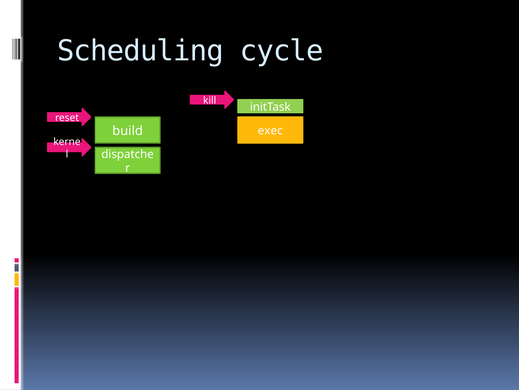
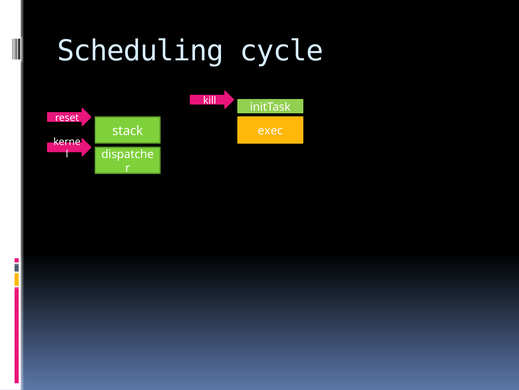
build: build -> stack
